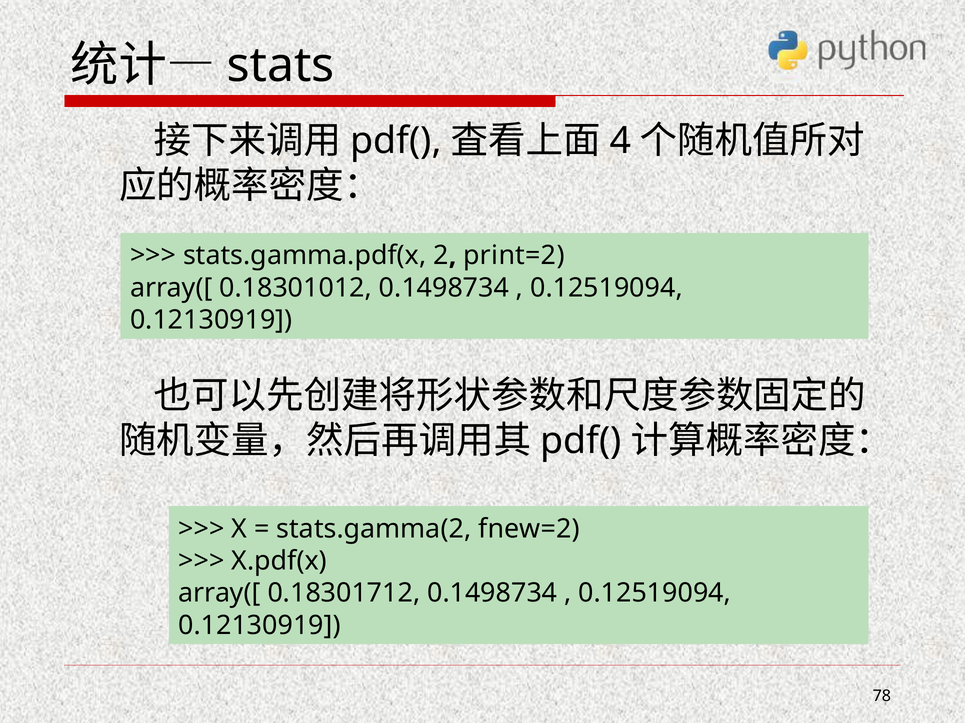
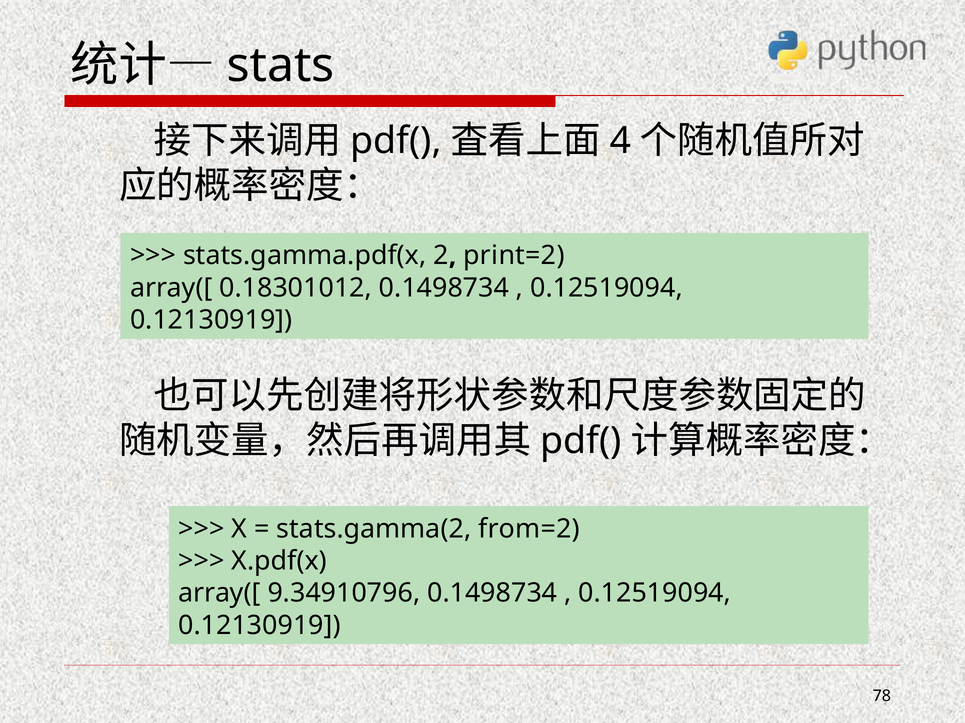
fnew=2: fnew=2 -> from=2
0.18301712: 0.18301712 -> 9.34910796
